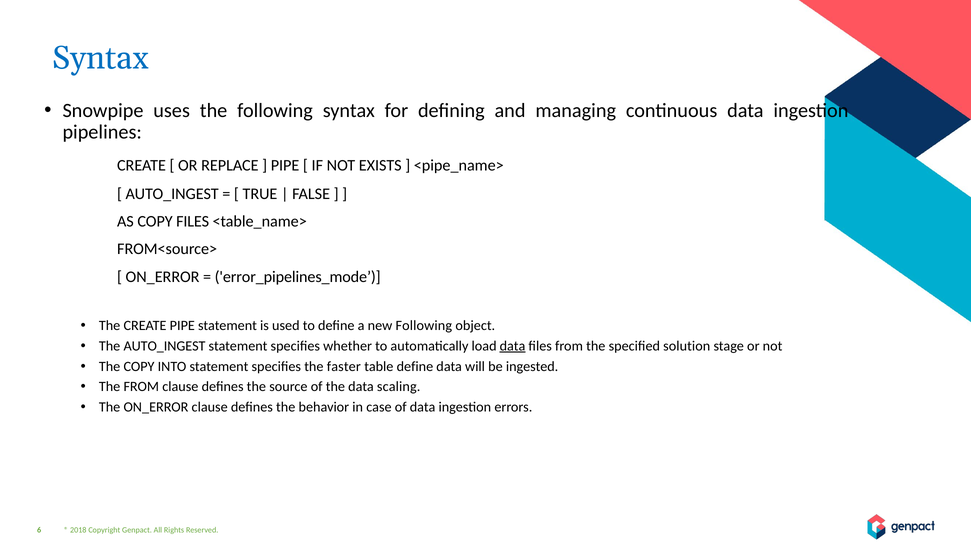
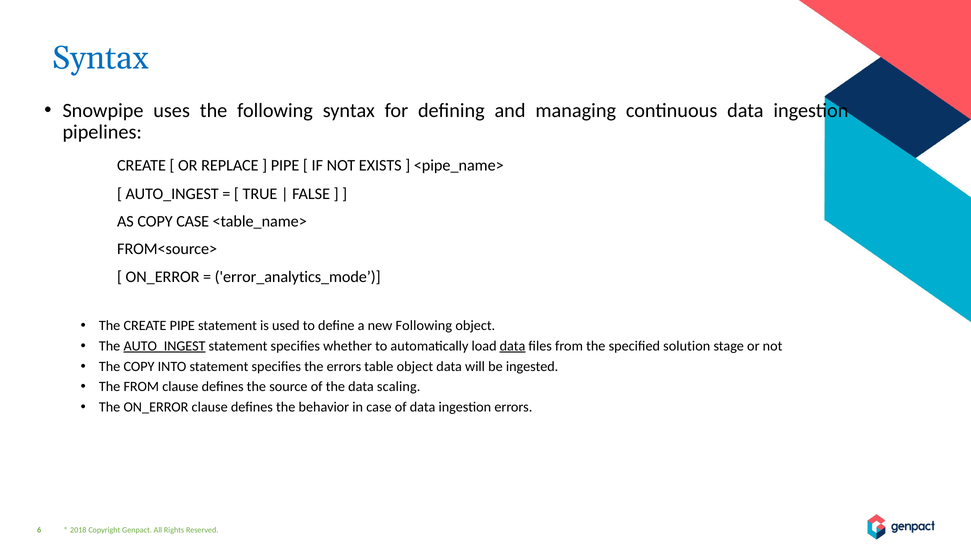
COPY FILES: FILES -> CASE
error_pipelines_mode: error_pipelines_mode -> error_analytics_mode
AUTO_INGEST at (164, 346) underline: none -> present
the faster: faster -> errors
table define: define -> object
